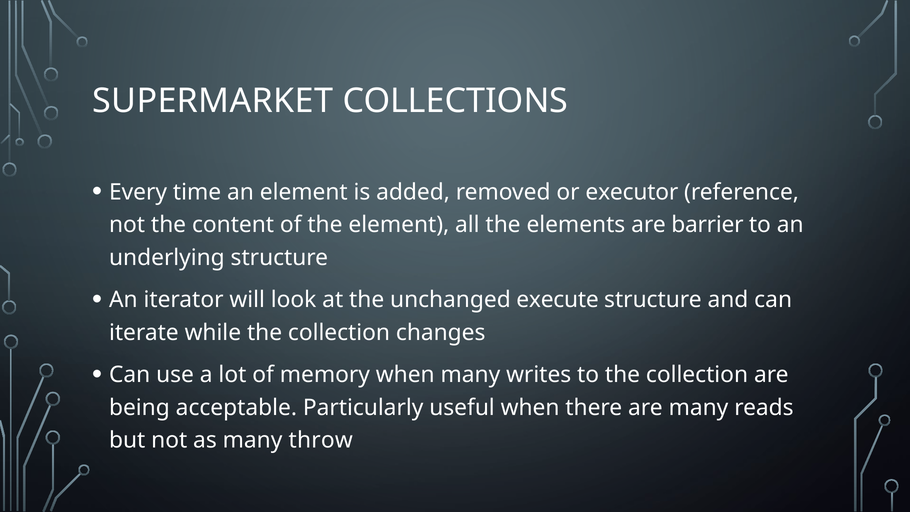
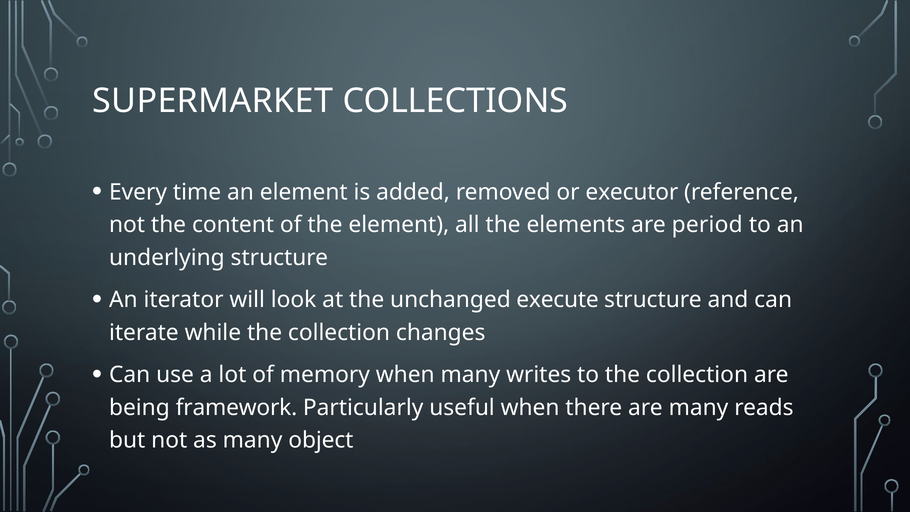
barrier: barrier -> period
acceptable: acceptable -> framework
throw: throw -> object
